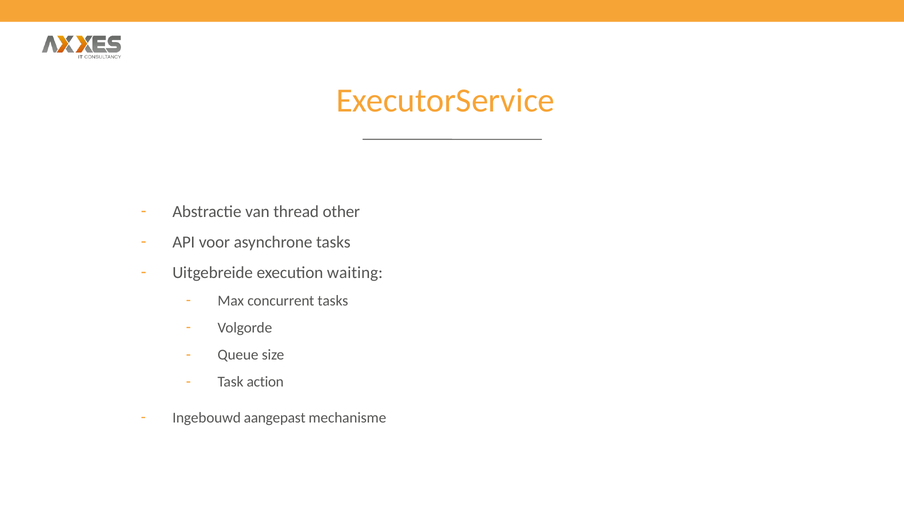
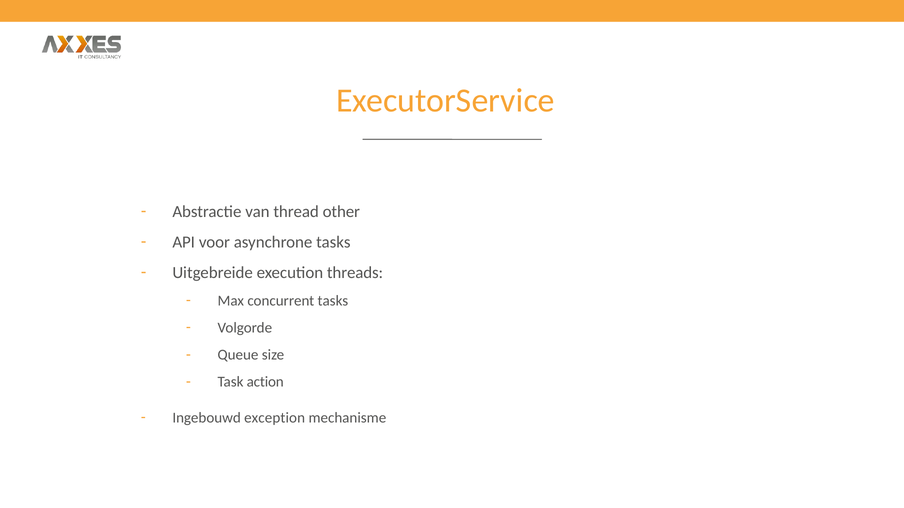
waiting: waiting -> threads
aangepast: aangepast -> exception
